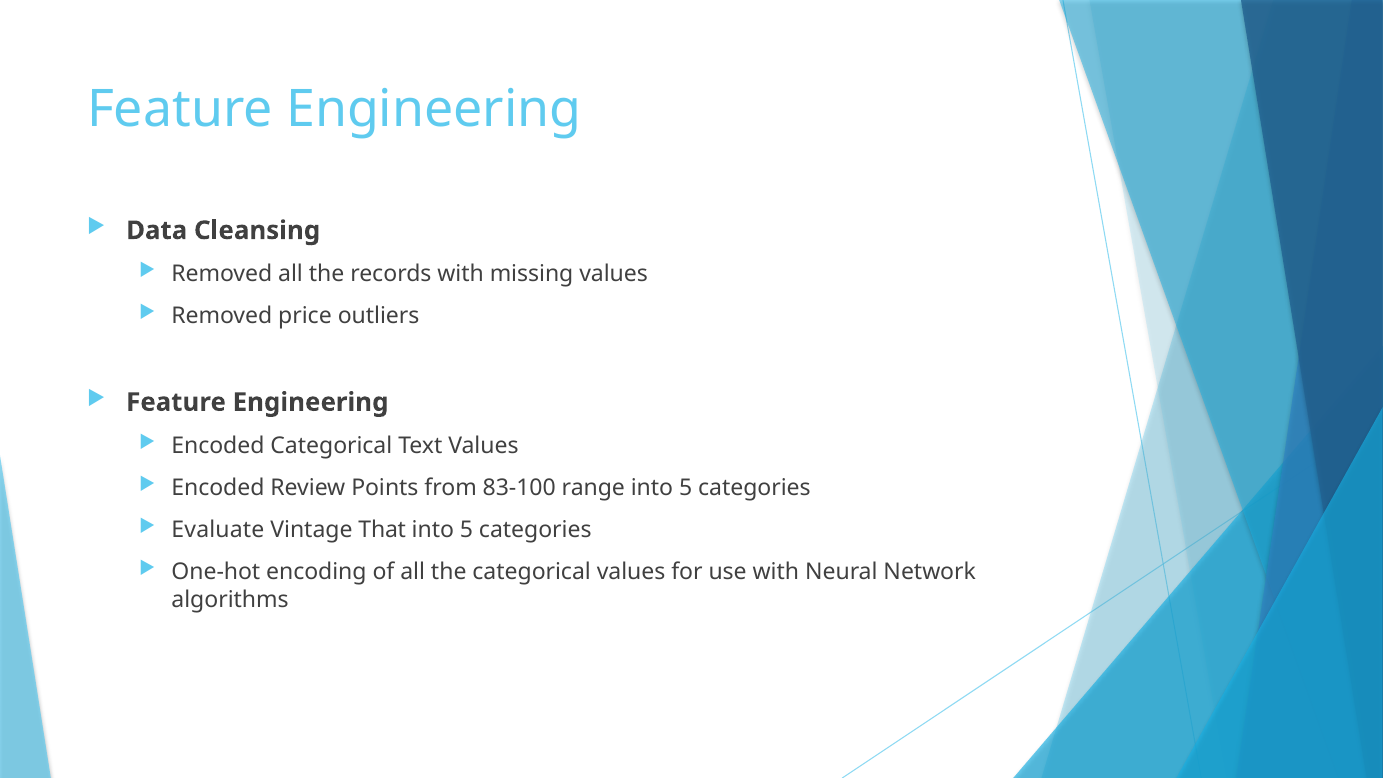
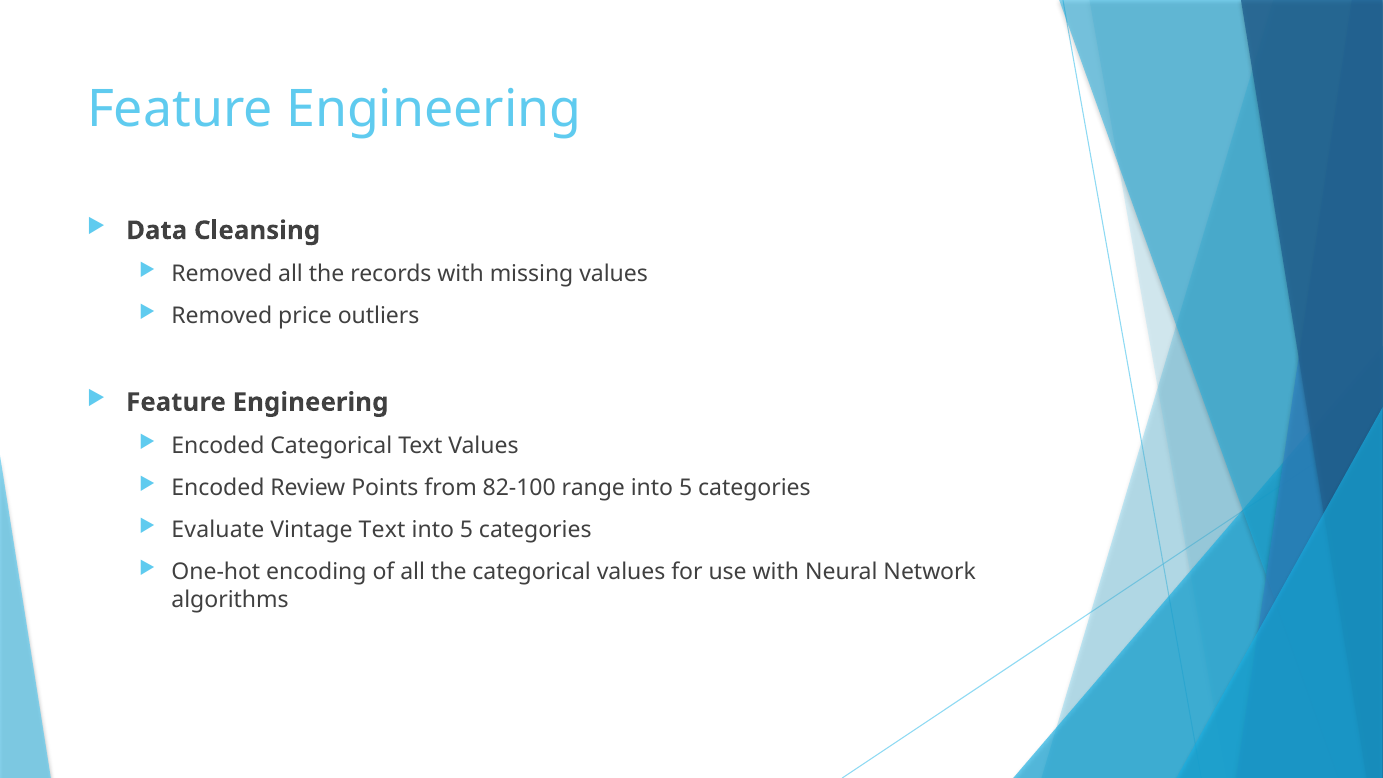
83-100: 83-100 -> 82-100
Vintage That: That -> Text
